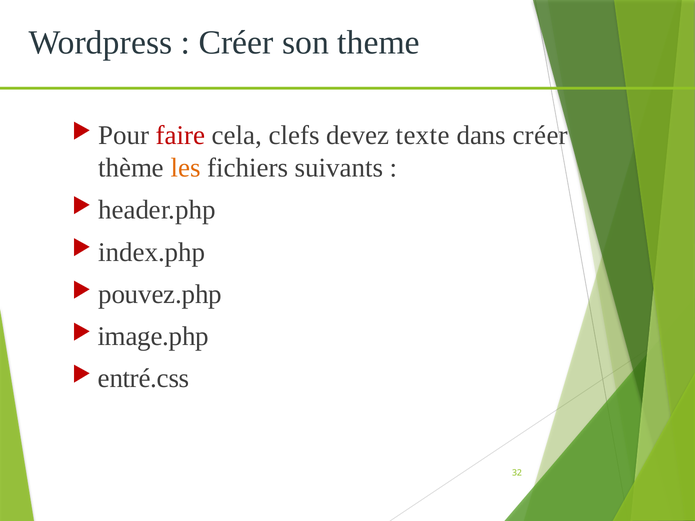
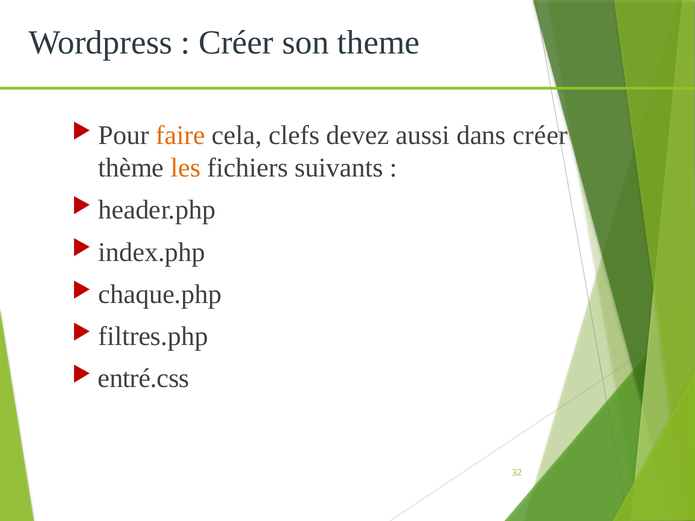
faire colour: red -> orange
texte: texte -> aussi
pouvez.php: pouvez.php -> chaque.php
image.php: image.php -> filtres.php
